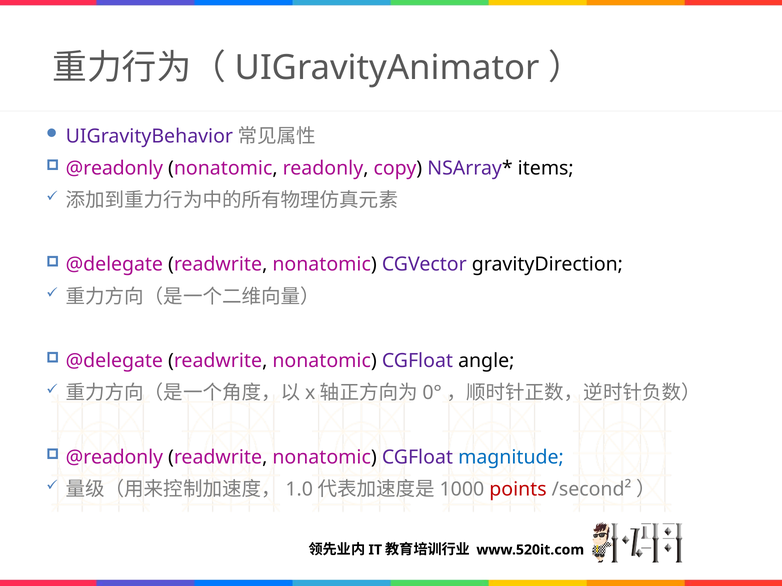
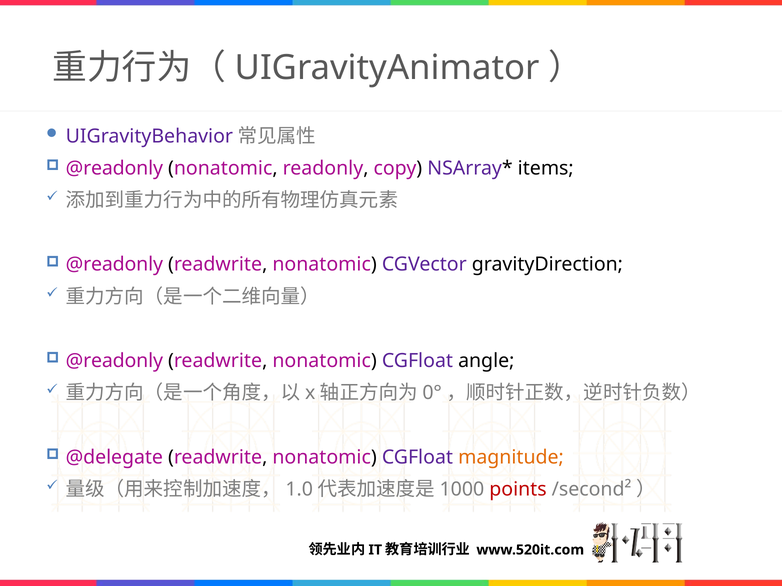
@delegate at (114, 265): @delegate -> @readonly
@delegate at (114, 361): @delegate -> @readonly
@readonly at (114, 458): @readonly -> @delegate
magnitude colour: blue -> orange
